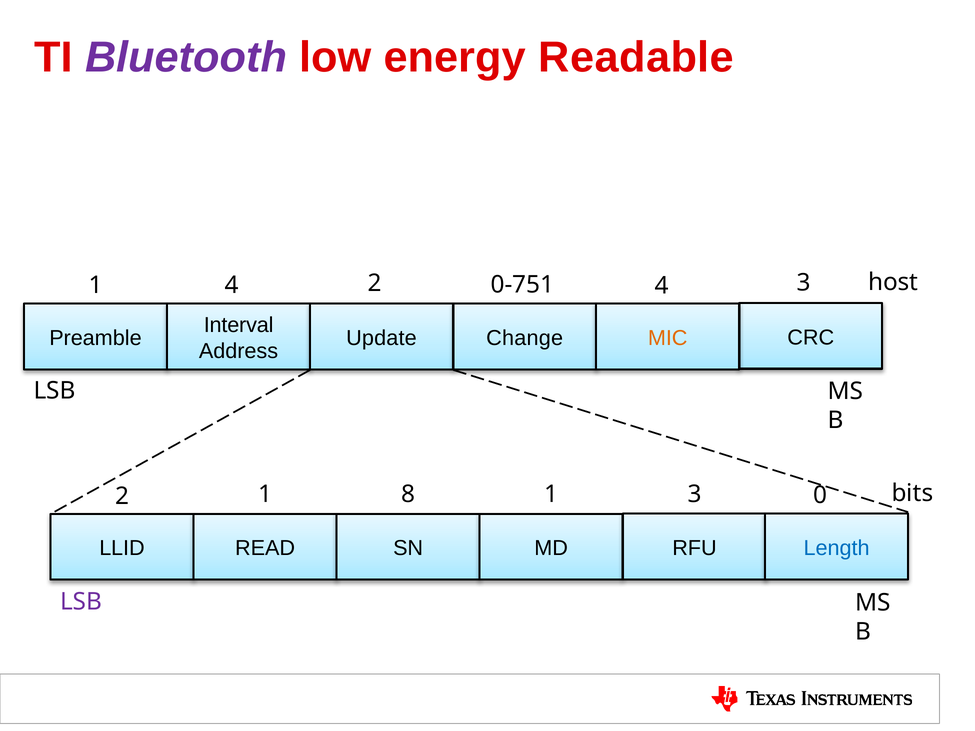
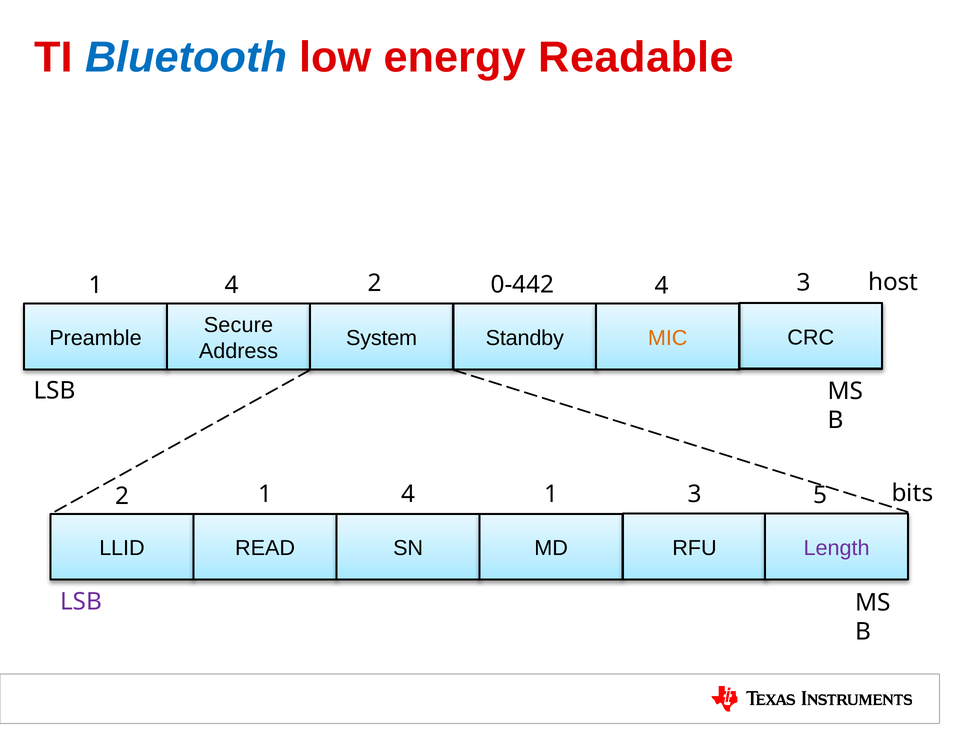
Bluetooth colour: purple -> blue
0-751: 0-751 -> 0-442
Interval: Interval -> Secure
Update: Update -> System
Change: Change -> Standby
1 8: 8 -> 4
0: 0 -> 5
Length colour: blue -> purple
